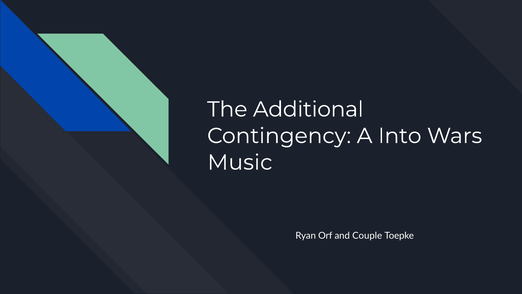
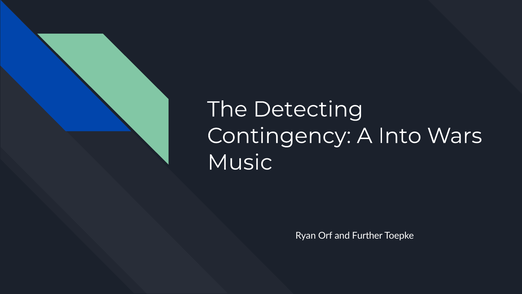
Additional: Additional -> Detecting
Couple: Couple -> Further
